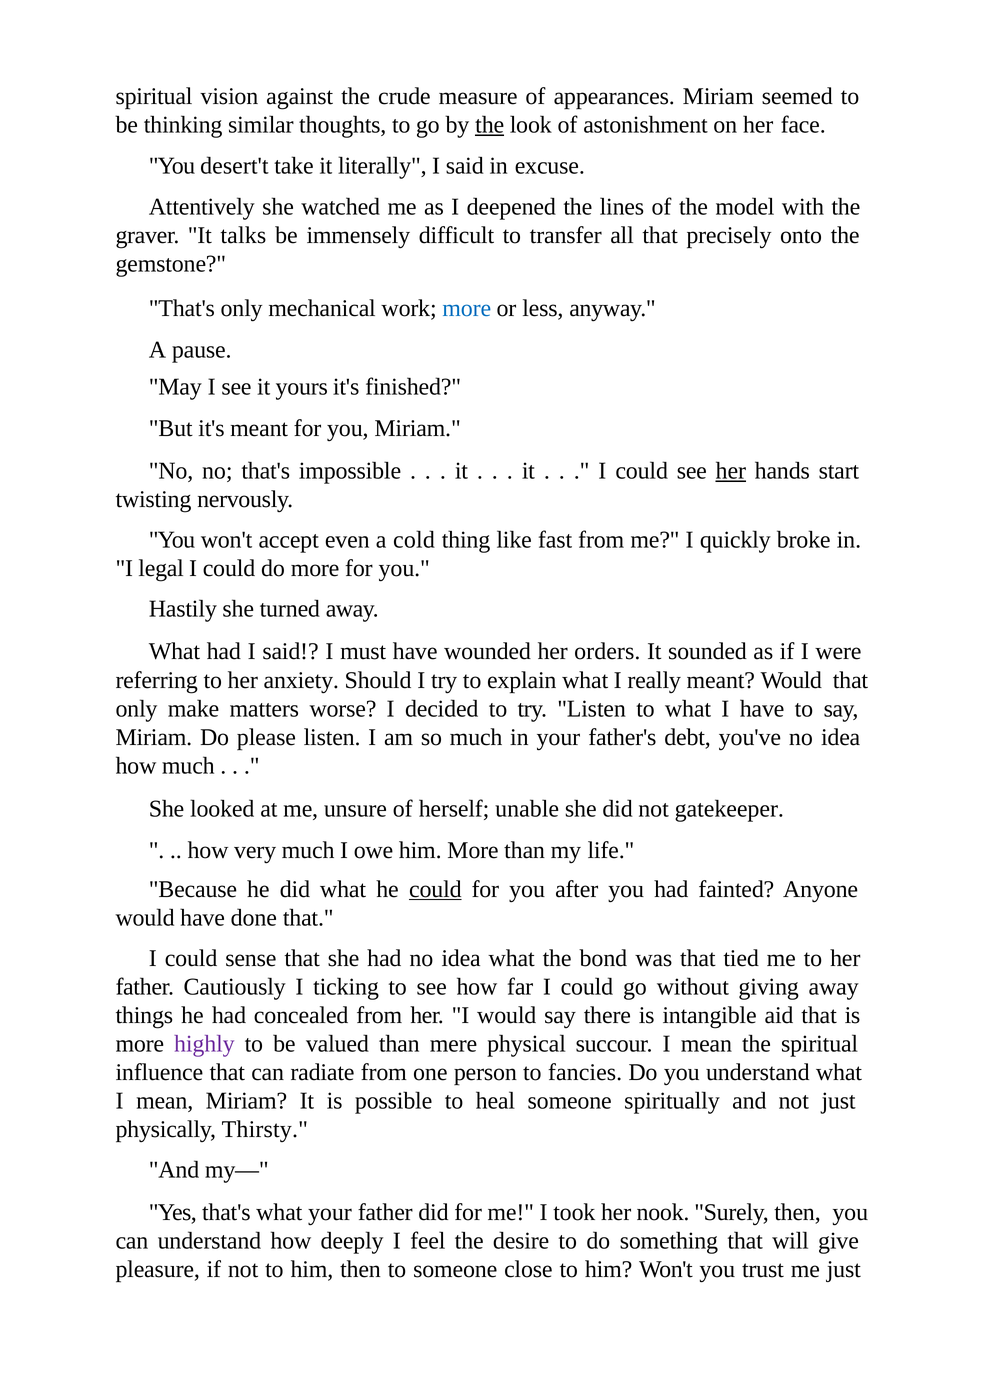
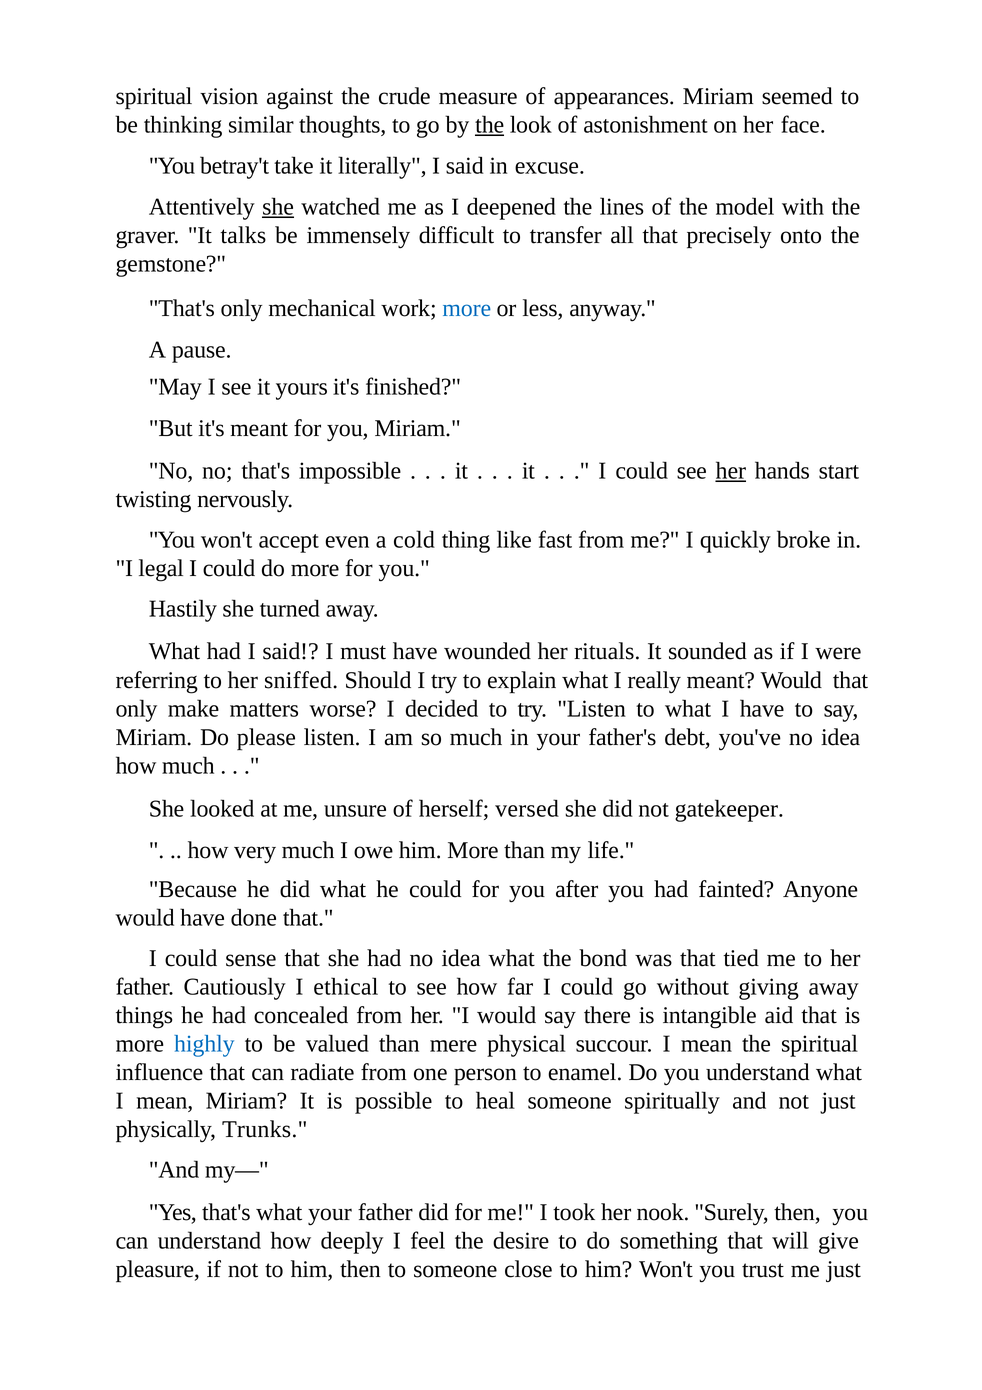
desert't: desert't -> betray't
she at (278, 207) underline: none -> present
orders: orders -> rituals
anxiety: anxiety -> sniffed
unable: unable -> versed
could at (435, 889) underline: present -> none
ticking: ticking -> ethical
highly colour: purple -> blue
fancies: fancies -> enamel
Thirsty: Thirsty -> Trunks
